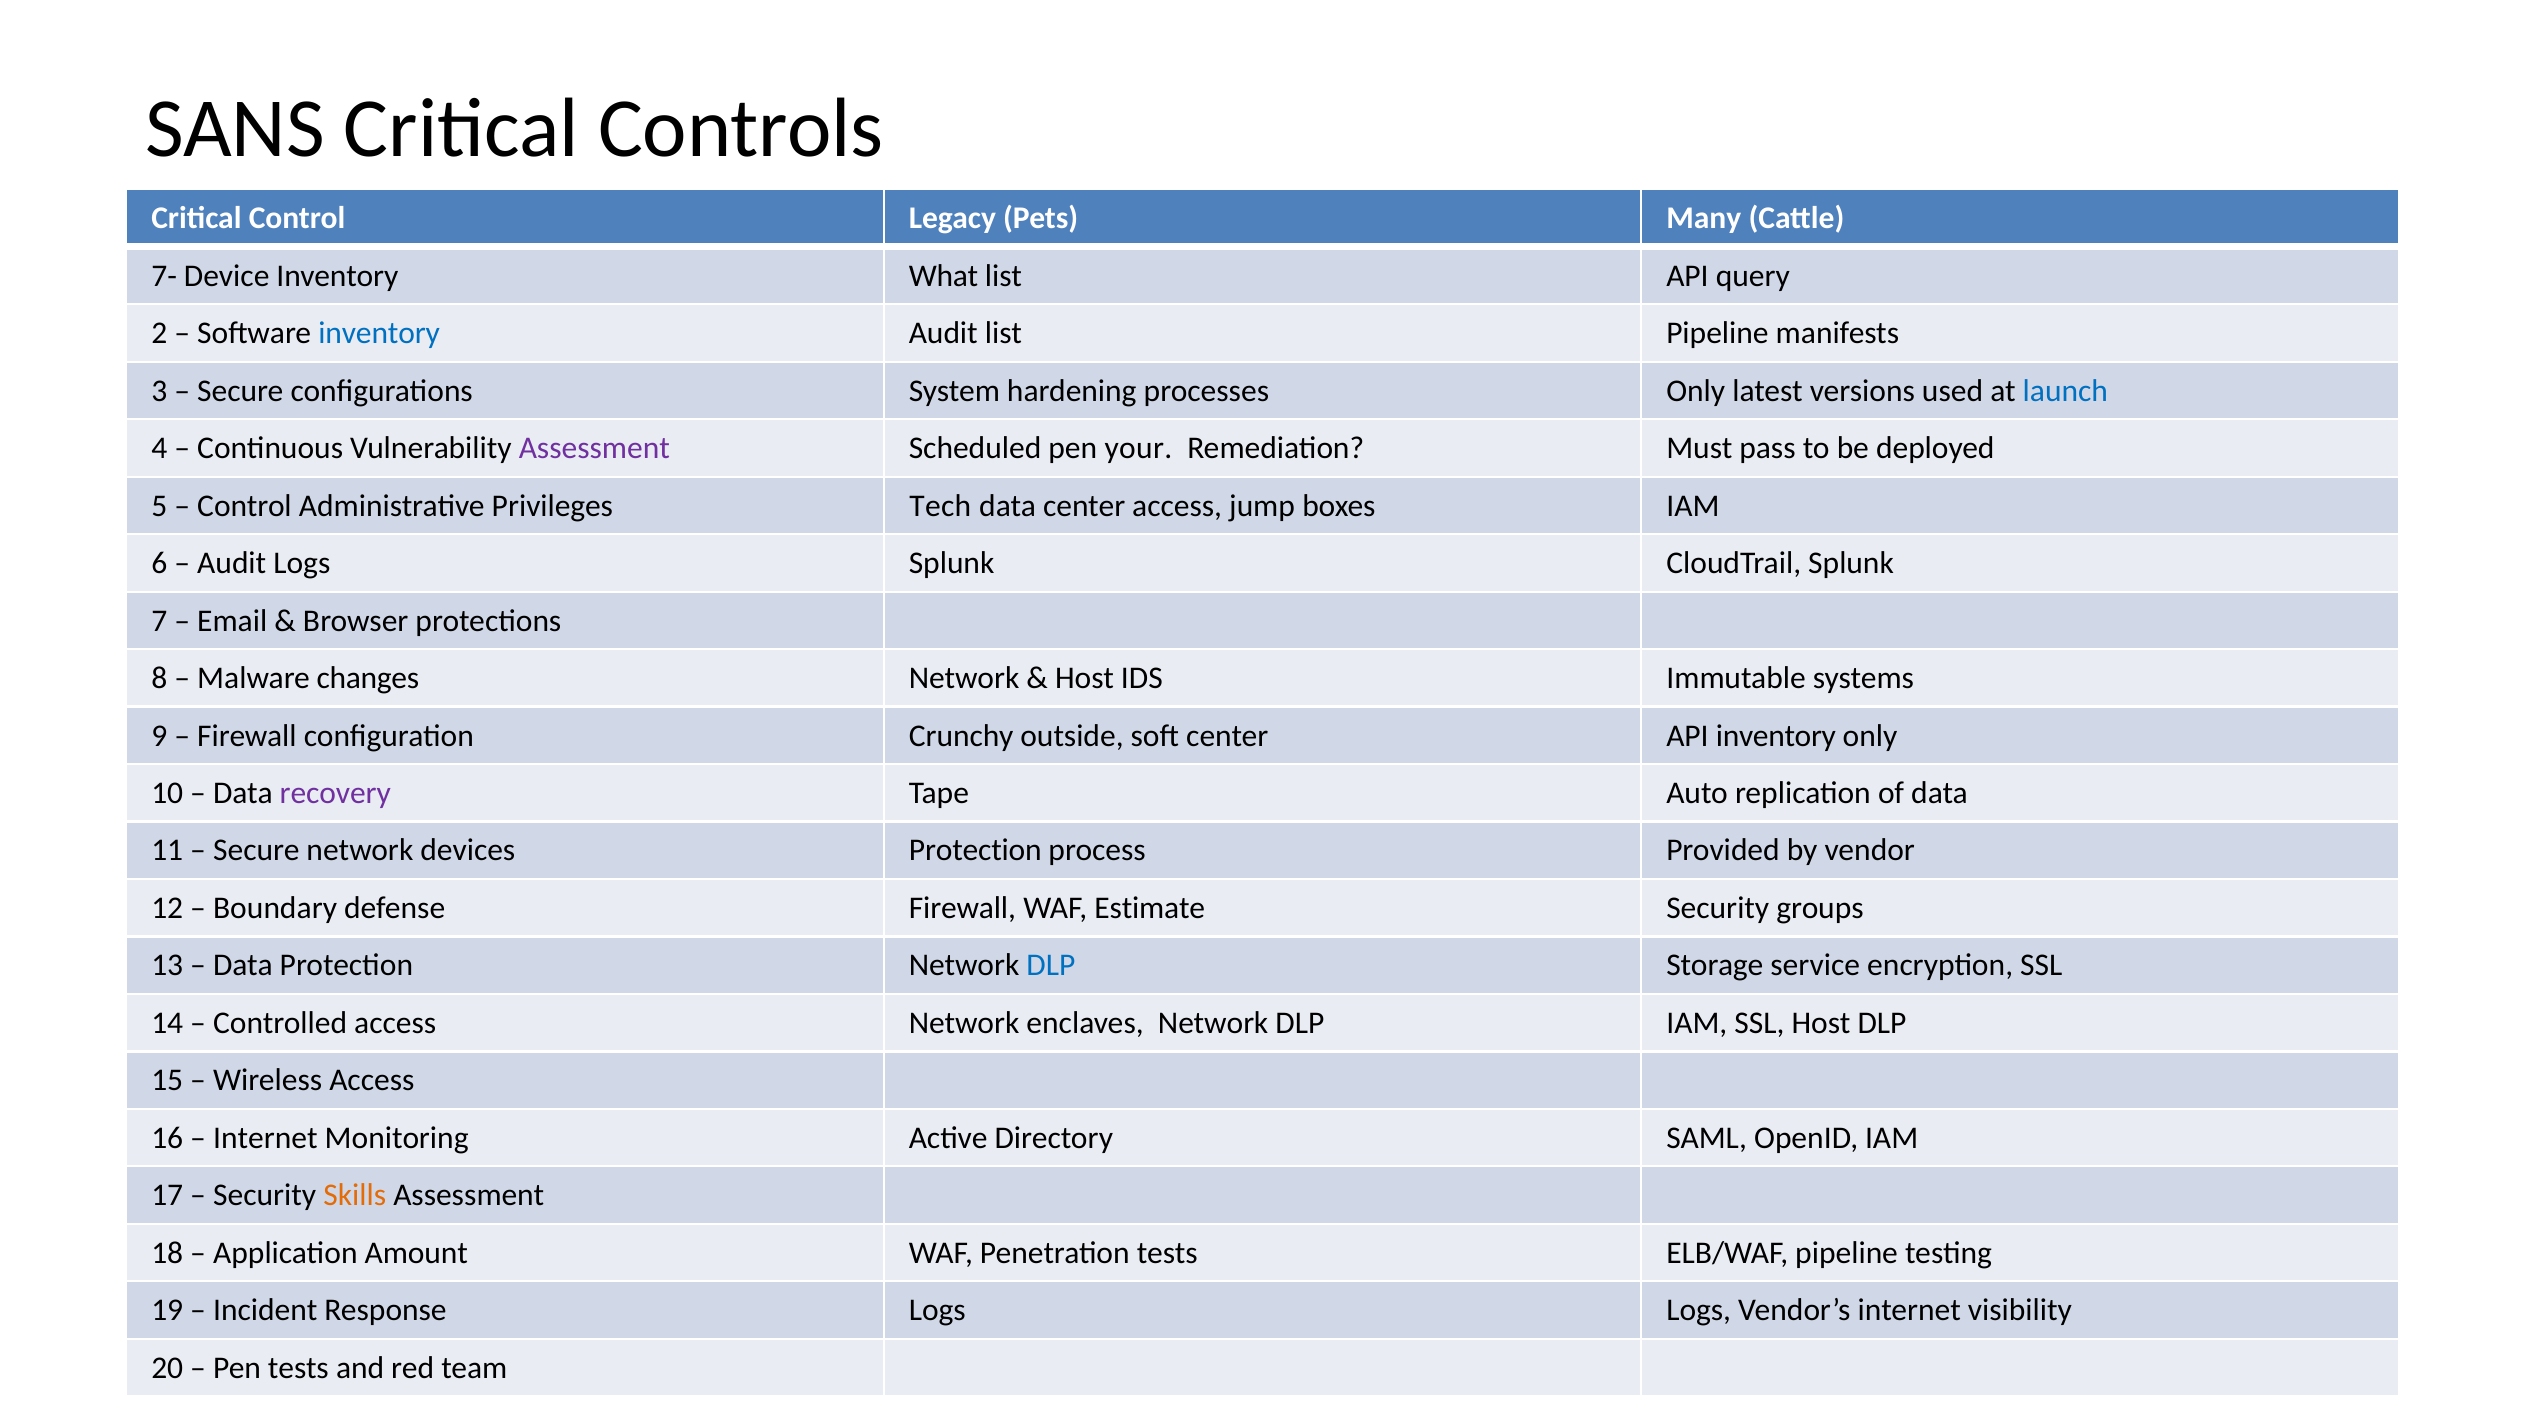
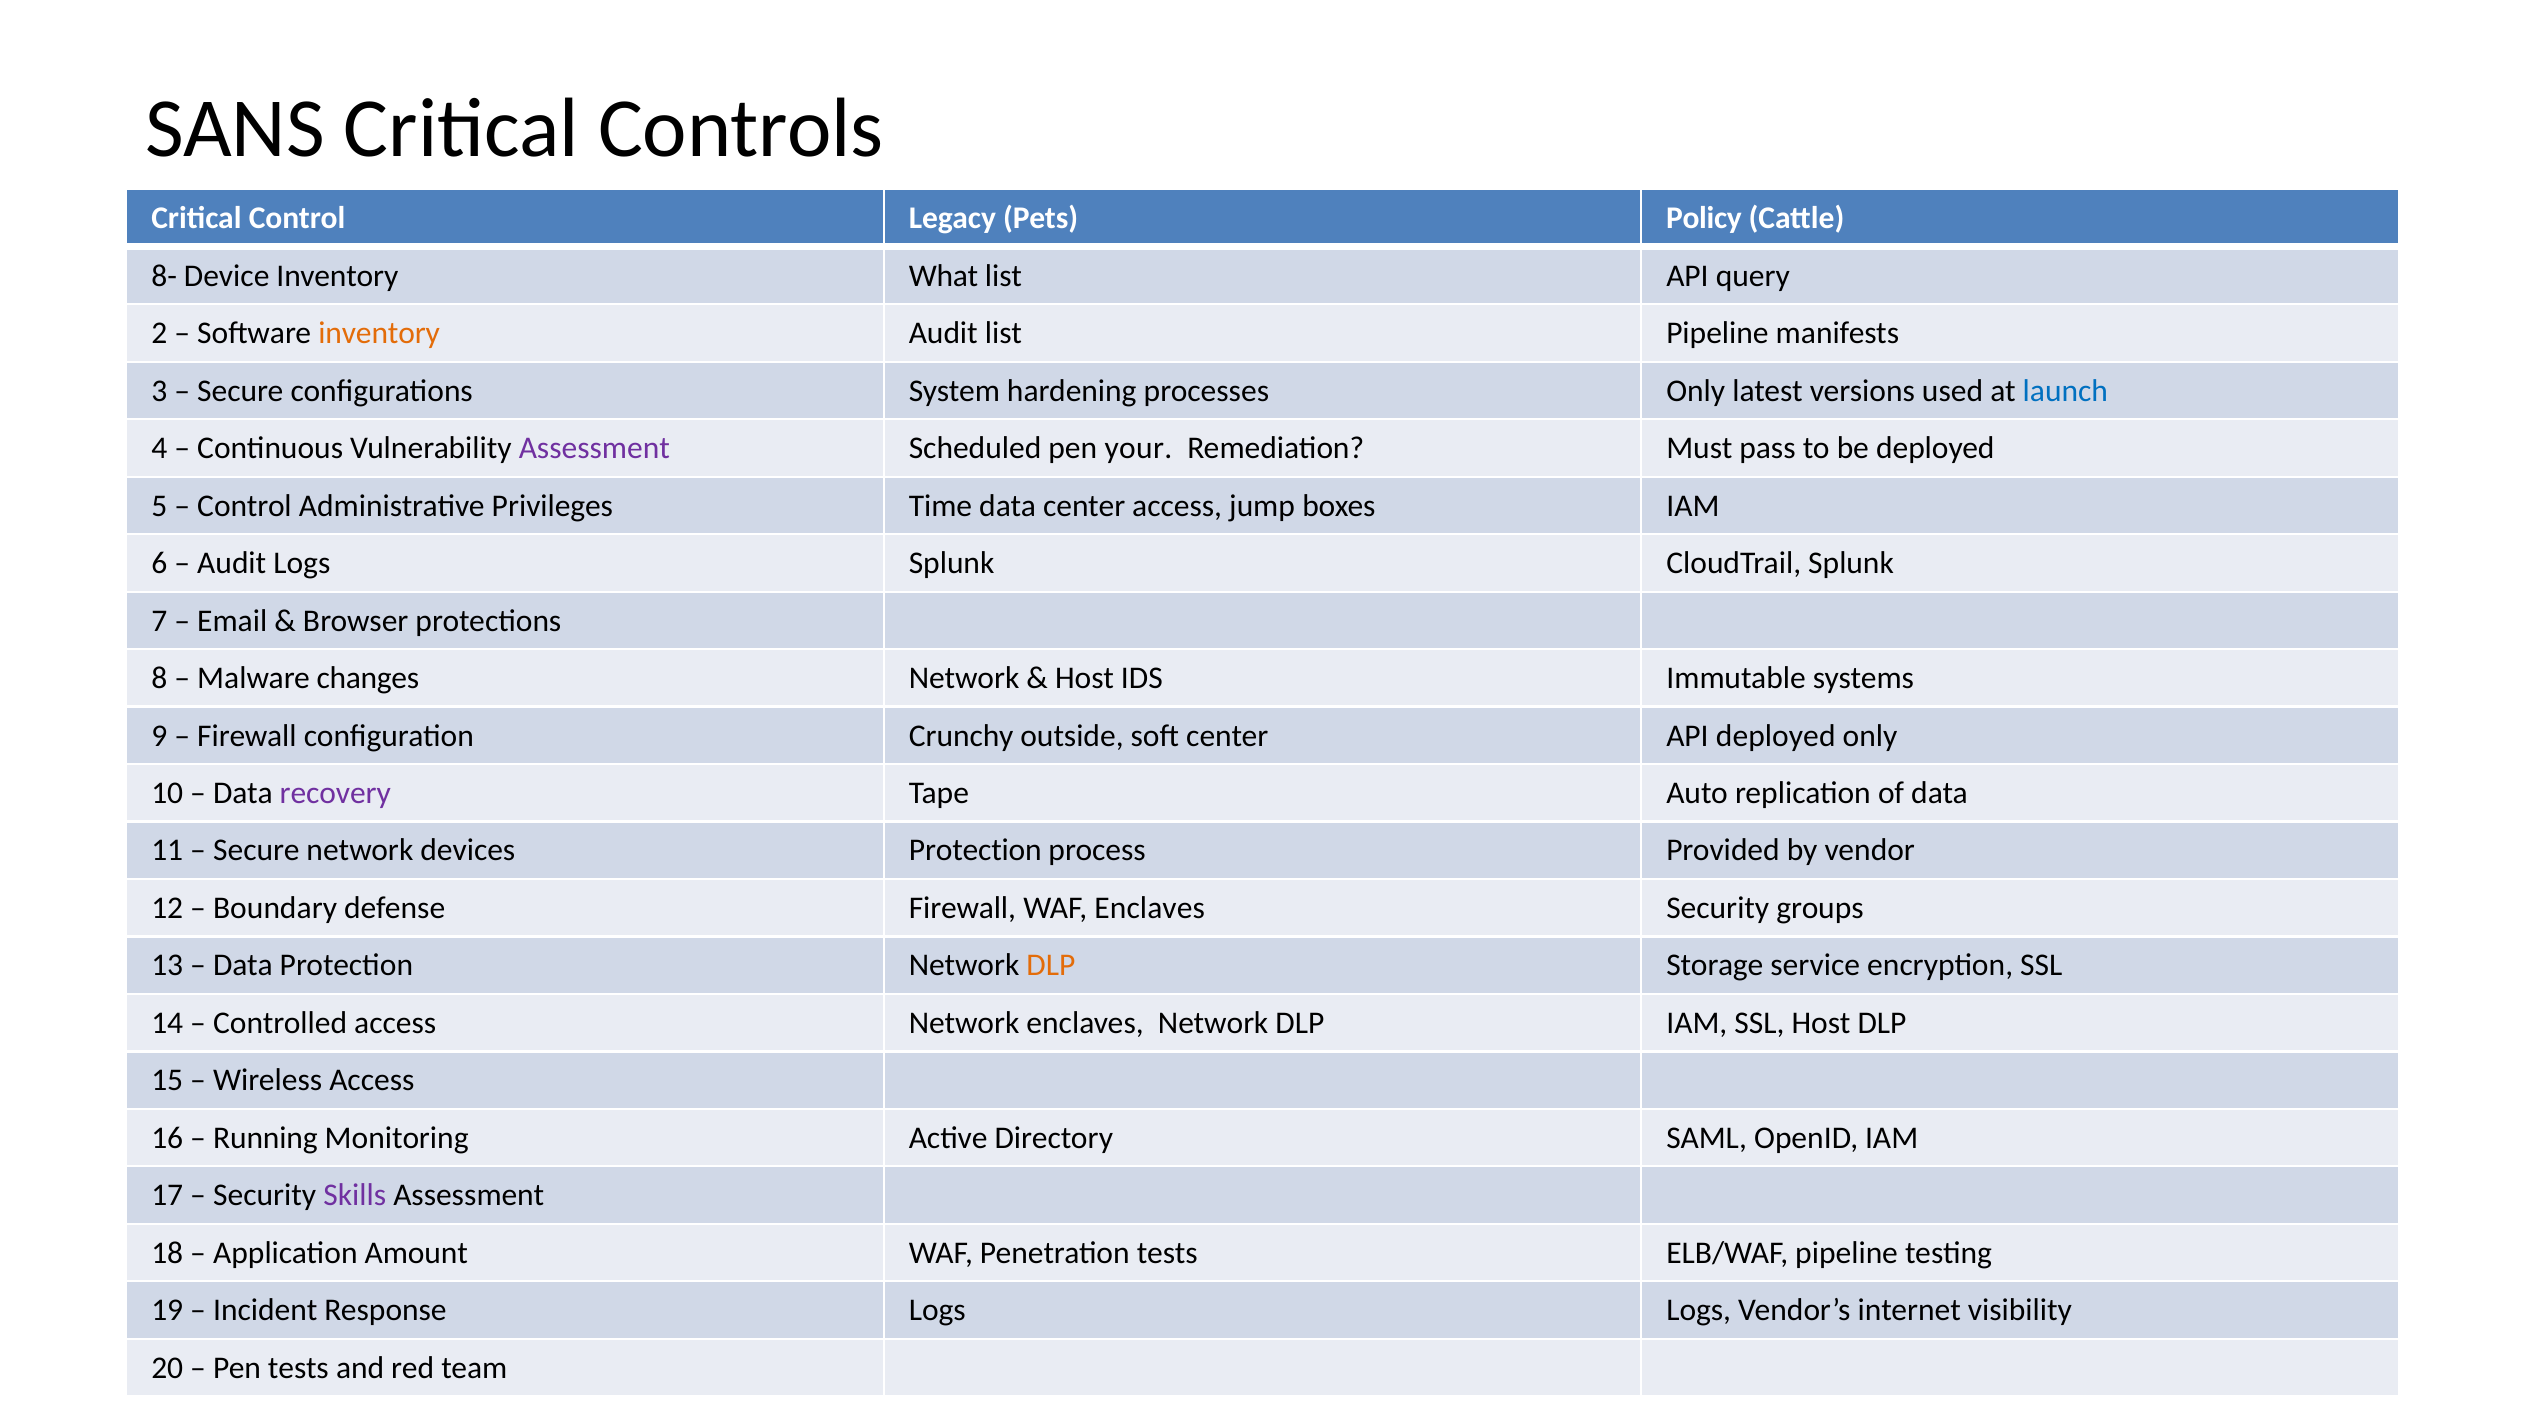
Many: Many -> Policy
7-: 7- -> 8-
inventory at (379, 333) colour: blue -> orange
Tech: Tech -> Time
API inventory: inventory -> deployed
WAF Estimate: Estimate -> Enclaves
DLP at (1051, 966) colour: blue -> orange
Internet at (265, 1138): Internet -> Running
Skills colour: orange -> purple
